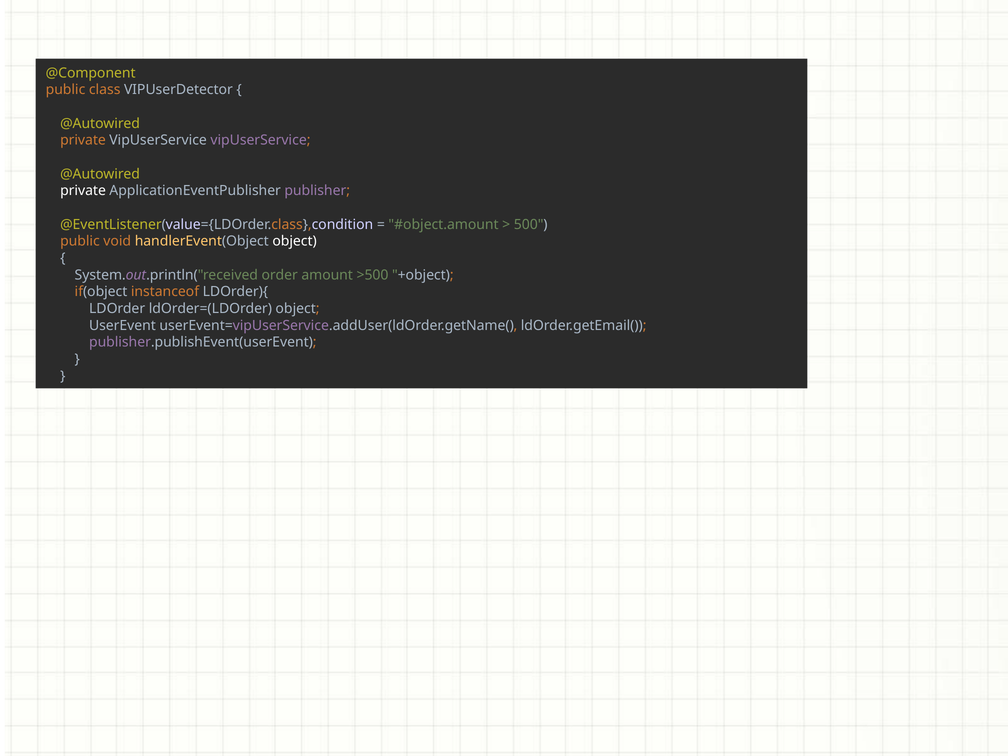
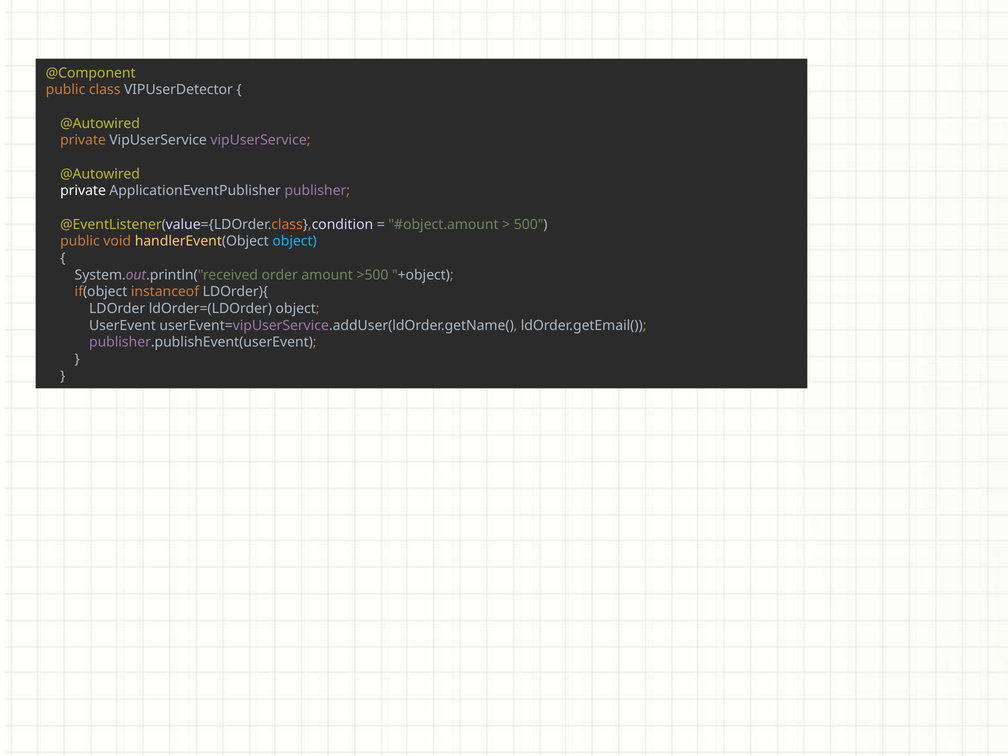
object at (295, 241) colour: white -> light blue
